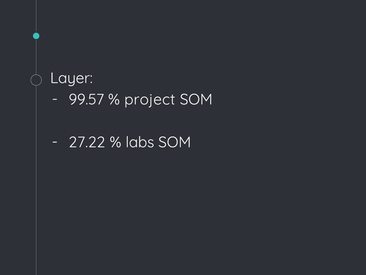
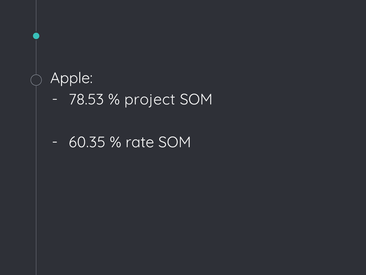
Layer: Layer -> Apple
99.57: 99.57 -> 78.53
27.22: 27.22 -> 60.35
labs: labs -> rate
